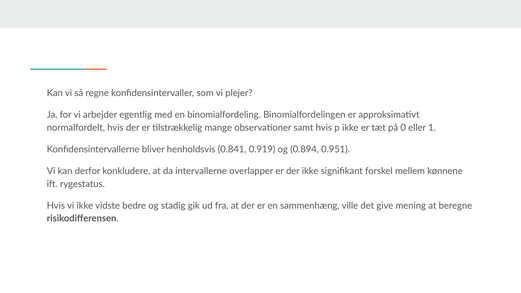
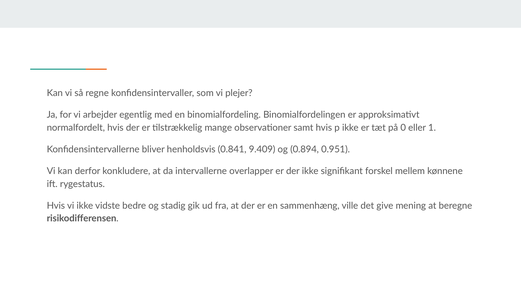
0.919: 0.919 -> 9.409
